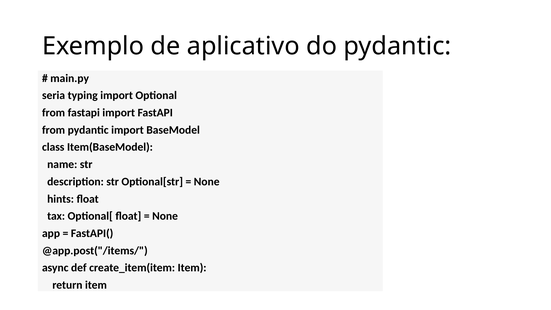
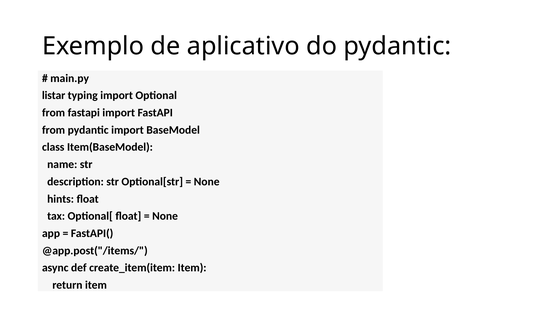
seria: seria -> listar
